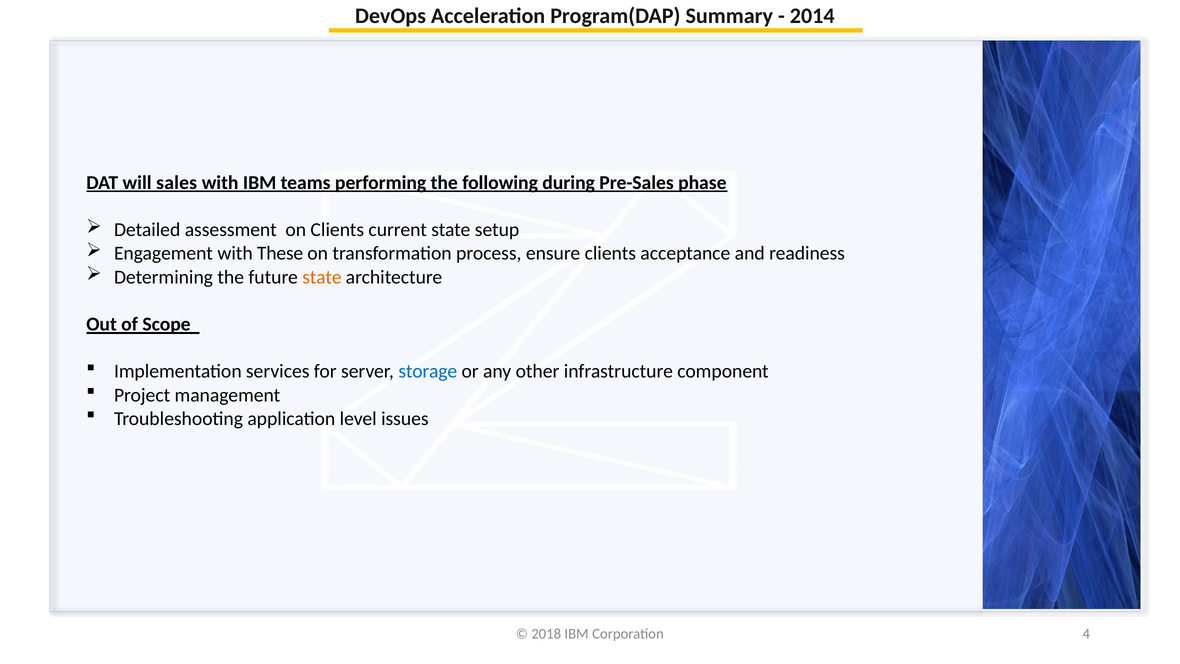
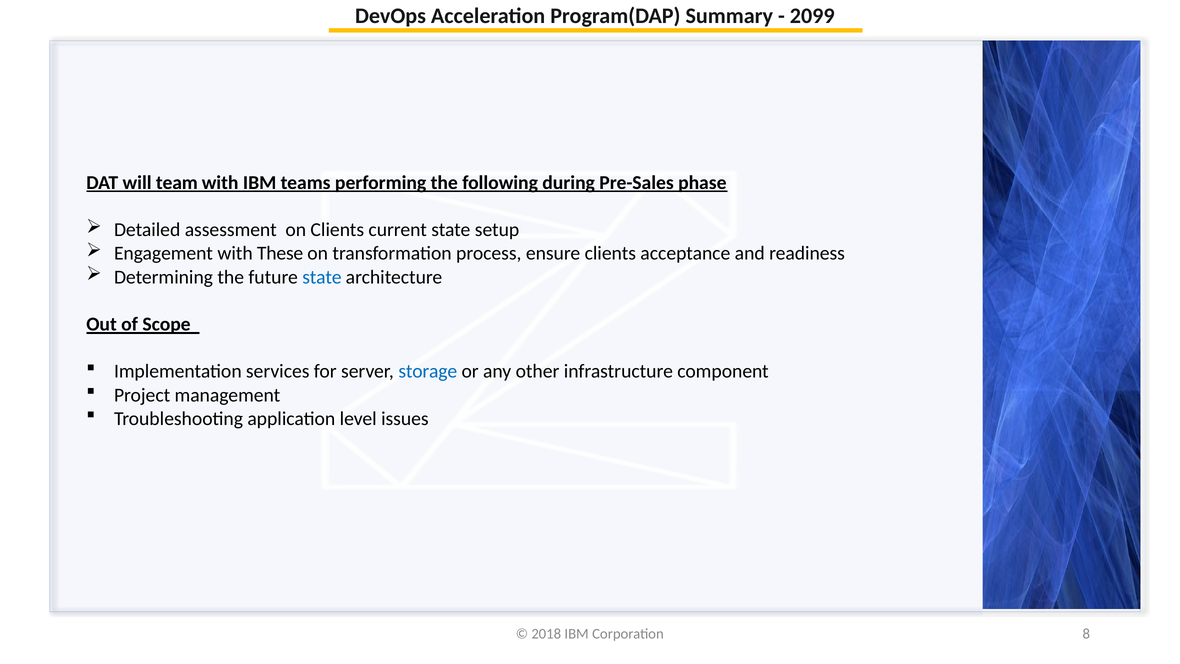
2014: 2014 -> 2099
sales: sales -> team
state at (322, 277) colour: orange -> blue
4: 4 -> 8
